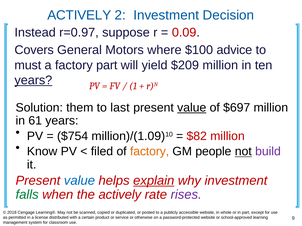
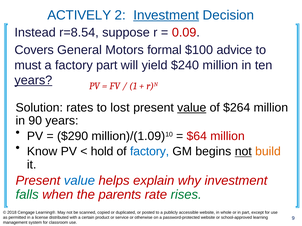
Investment at (166, 15) underline: none -> present
r=0.97: r=0.97 -> r=8.54
where: where -> formal
$209: $209 -> $240
them: them -> rates
last: last -> lost
$697: $697 -> $264
61: 61 -> 90
$754: $754 -> $290
$82: $82 -> $64
filed: filed -> hold
factory at (150, 152) colour: orange -> blue
people: people -> begins
build colour: purple -> orange
explain underline: present -> none
the actively: actively -> parents
rises colour: purple -> green
